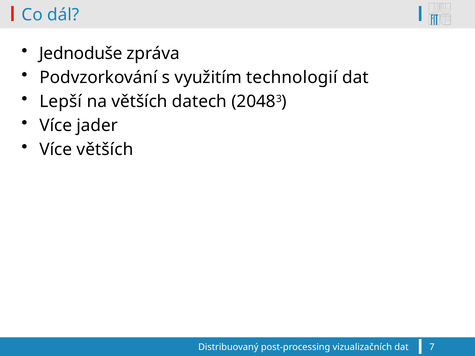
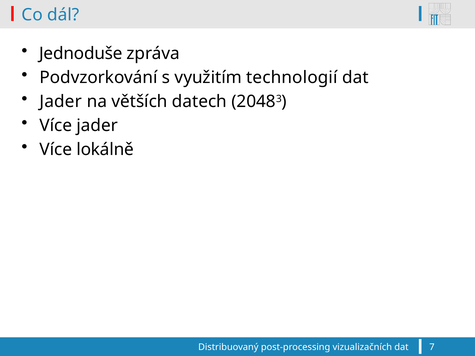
Lepší at (61, 102): Lepší -> Jader
Více větších: větších -> lokálně
